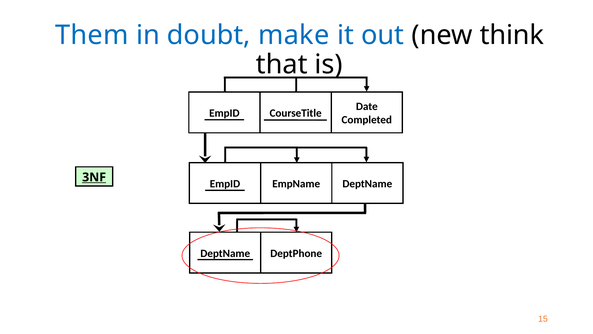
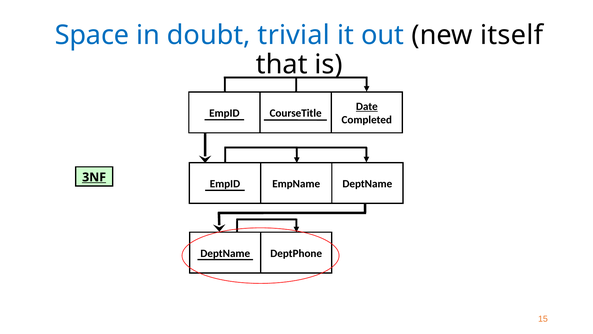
Them: Them -> Space
make: make -> trivial
think: think -> itself
Date underline: none -> present
